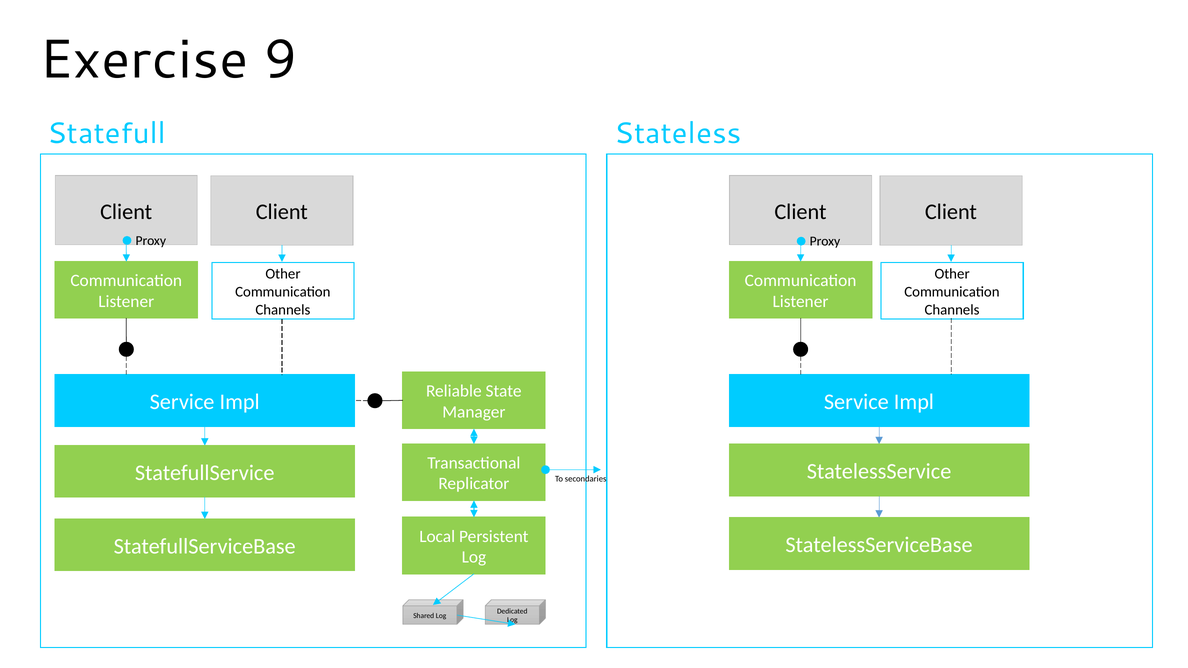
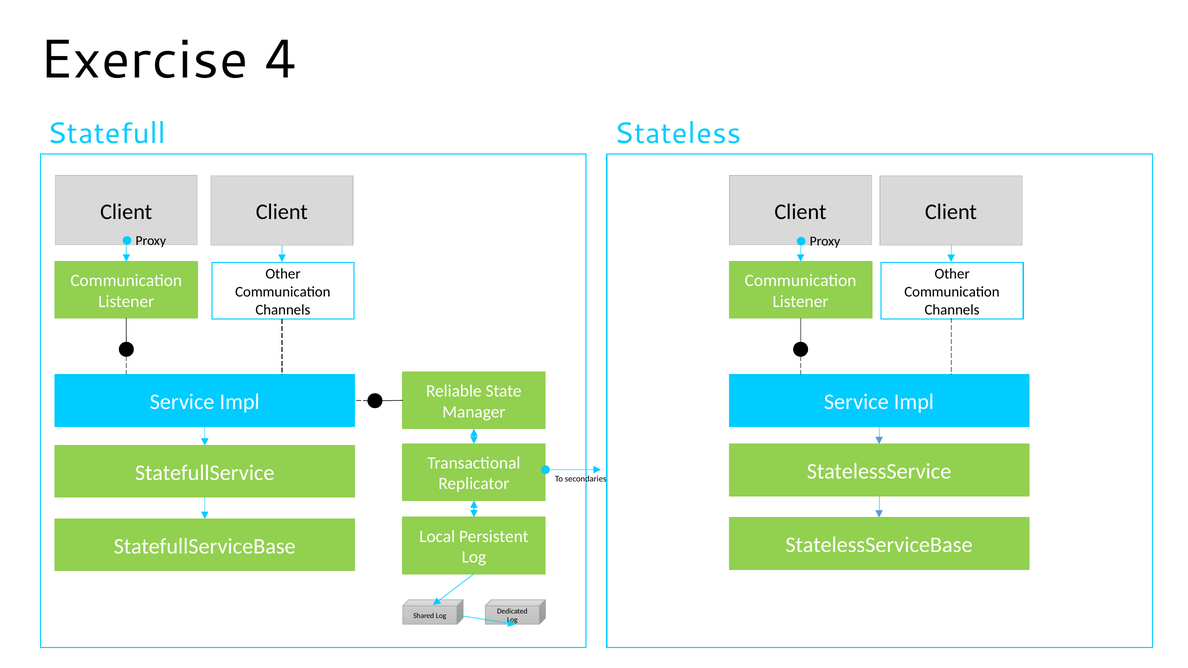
9: 9 -> 4
